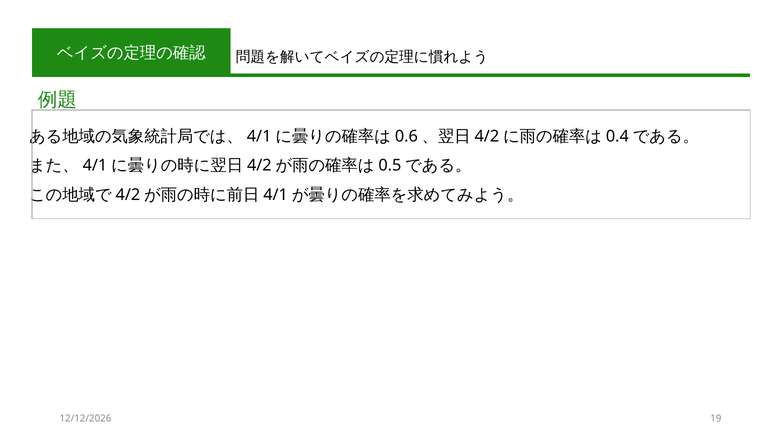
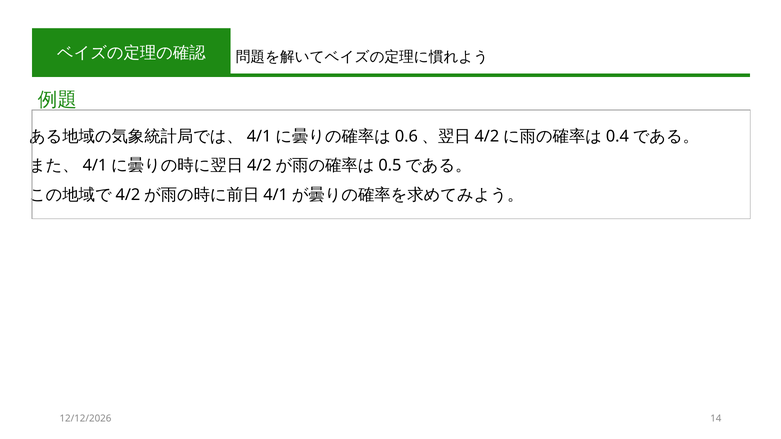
19: 19 -> 14
